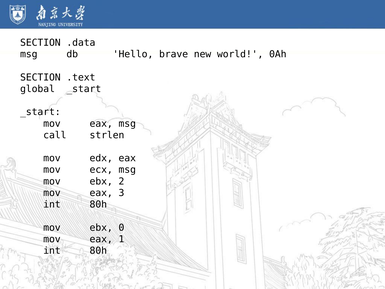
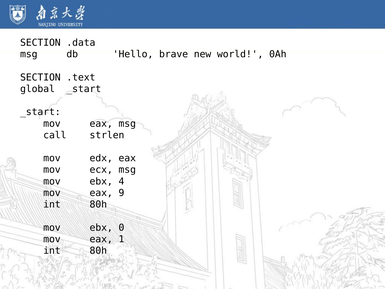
2: 2 -> 4
3: 3 -> 9
